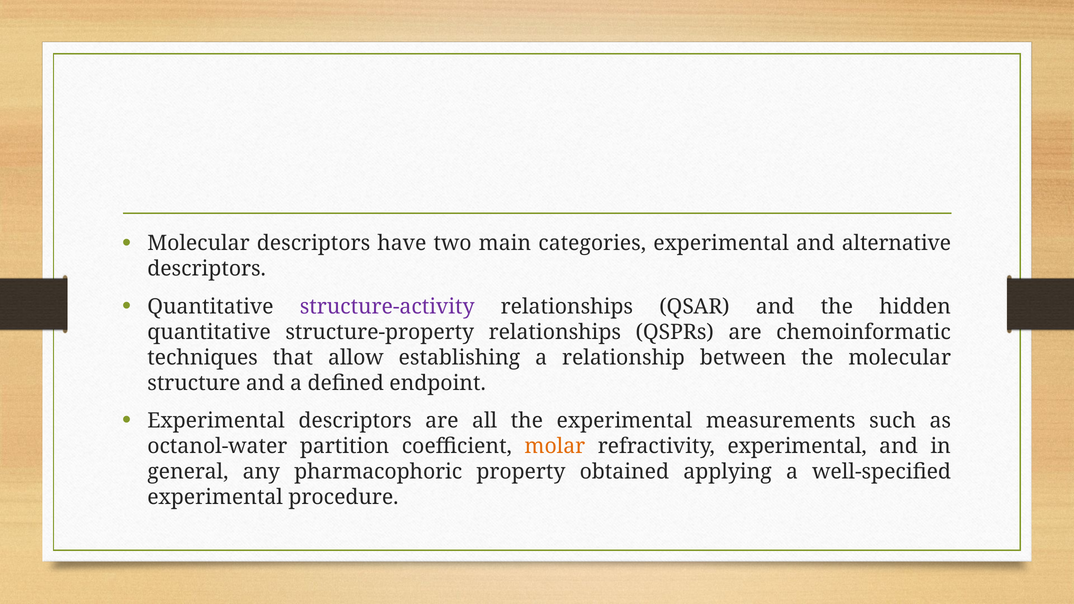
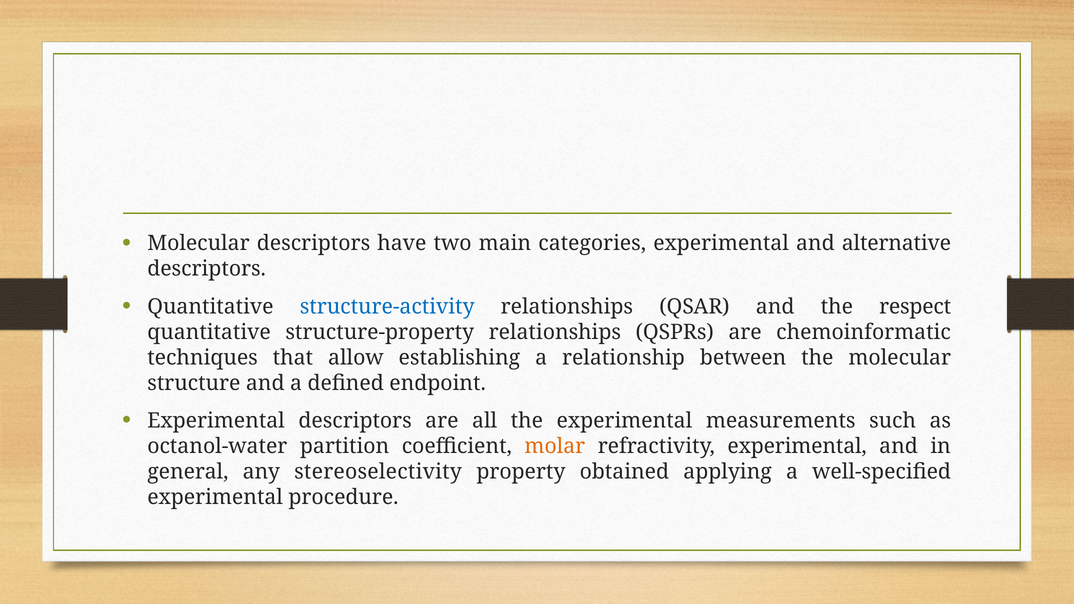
structure-activity colour: purple -> blue
hidden: hidden -> respect
pharmacophoric: pharmacophoric -> stereoselectivity
